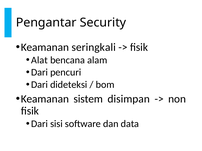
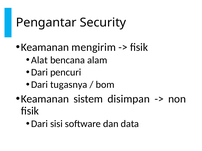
seringkali: seringkali -> mengirim
dideteksi: dideteksi -> tugasnya
